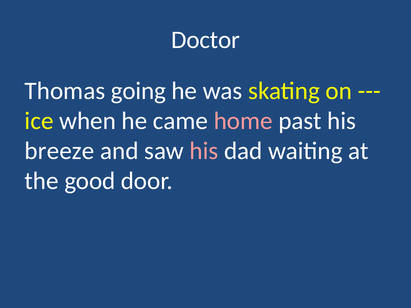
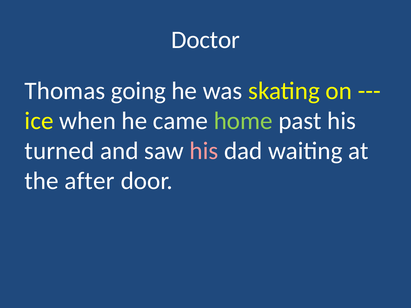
home colour: pink -> light green
breeze: breeze -> turned
good: good -> after
